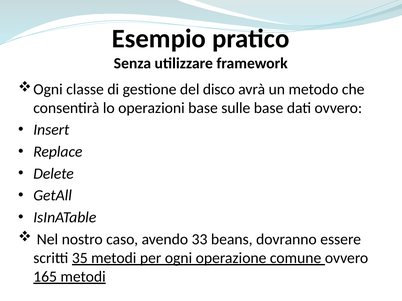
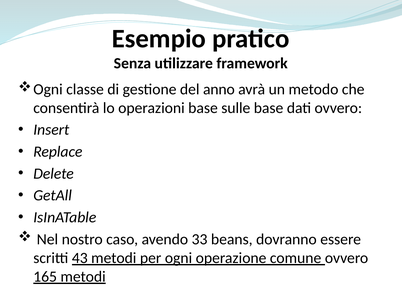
disco: disco -> anno
35: 35 -> 43
